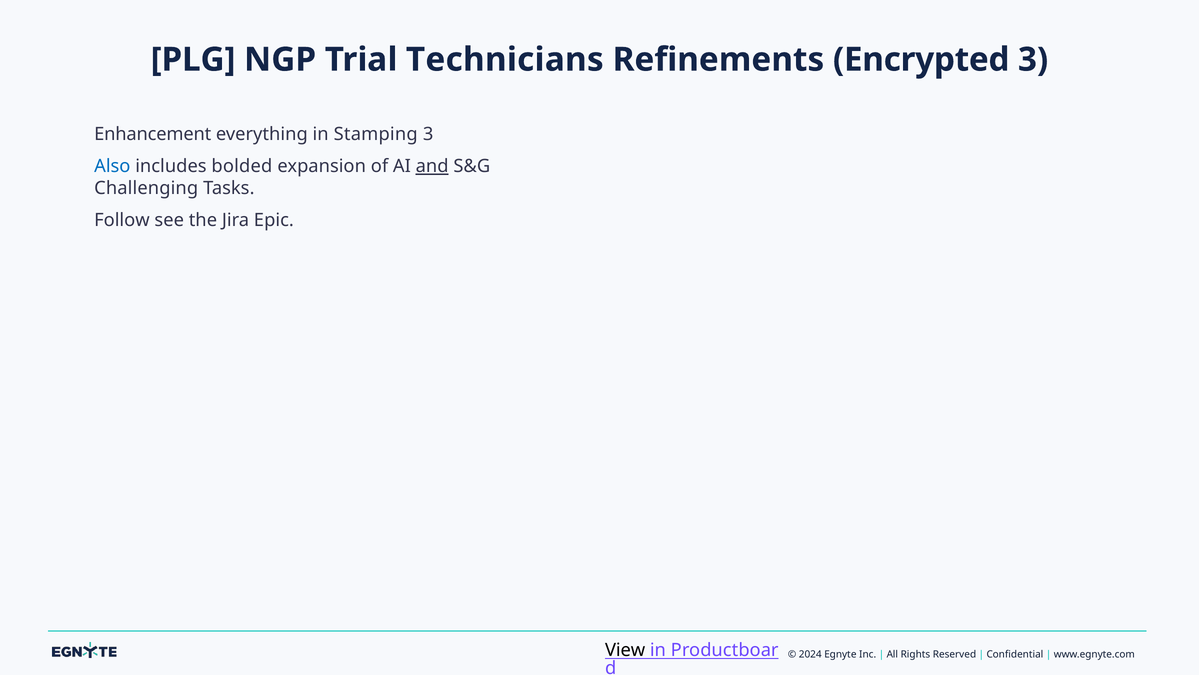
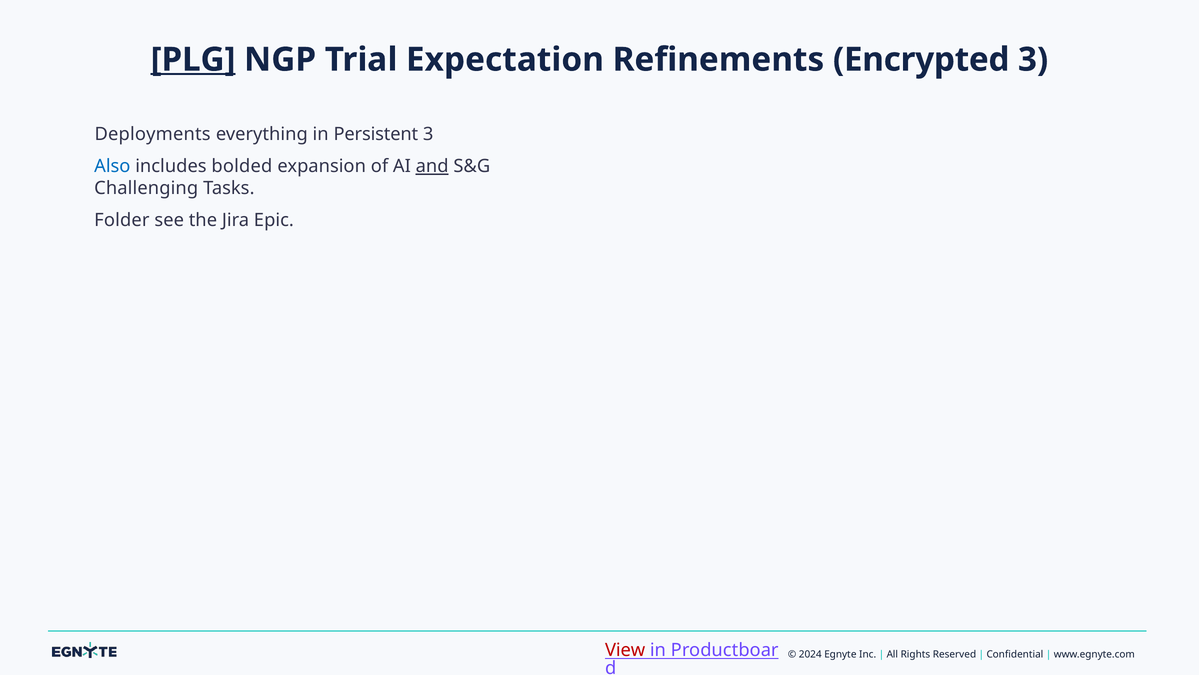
PLG underline: none -> present
Technicians: Technicians -> Expectation
Enhancement: Enhancement -> Deployments
Stamping: Stamping -> Persistent
Follow: Follow -> Folder
View colour: black -> red
